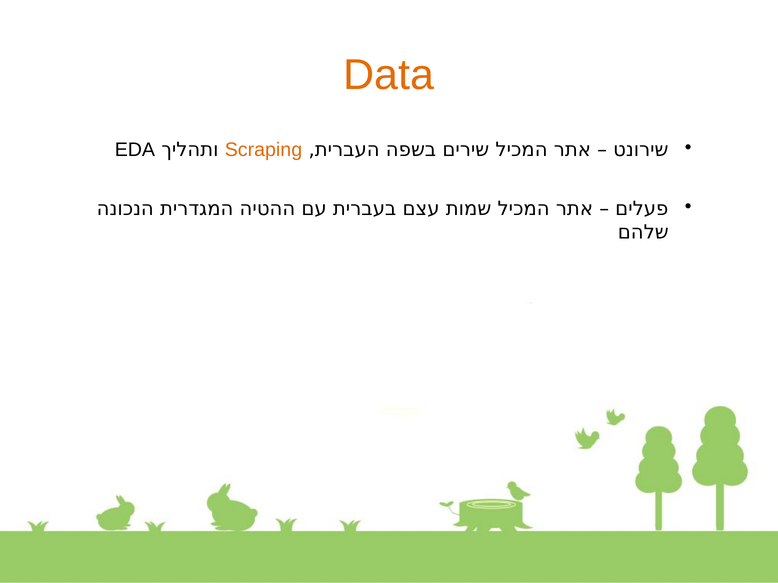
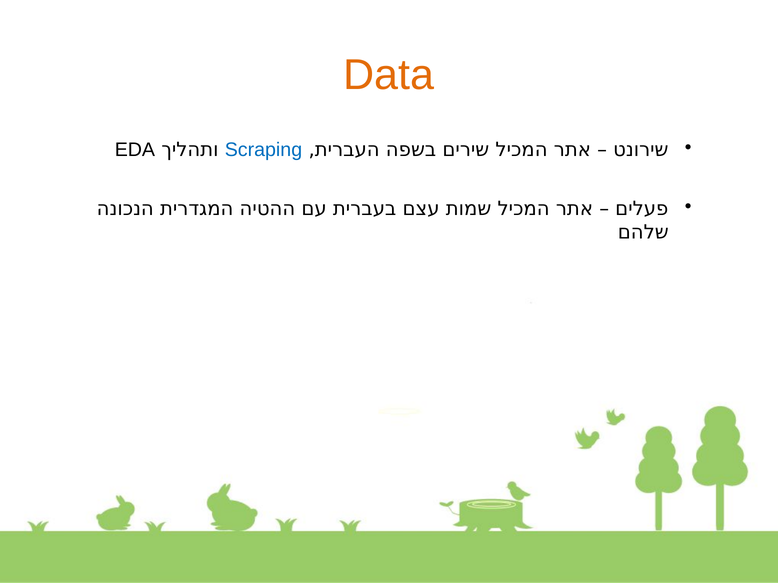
Scraping colour: orange -> blue
